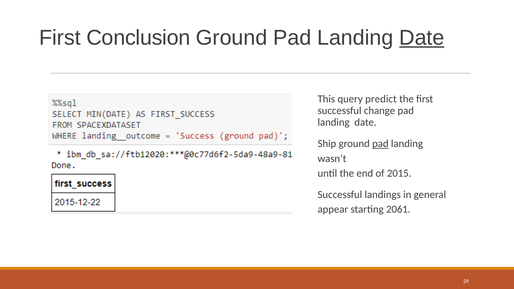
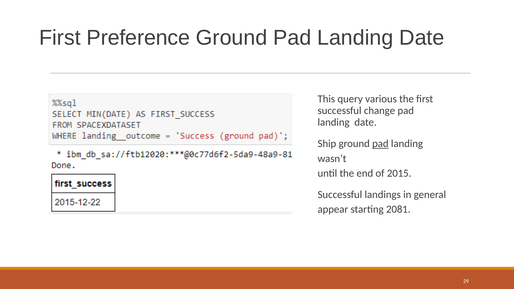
Conclusion: Conclusion -> Preference
Date at (422, 38) underline: present -> none
predict: predict -> various
2061: 2061 -> 2081
